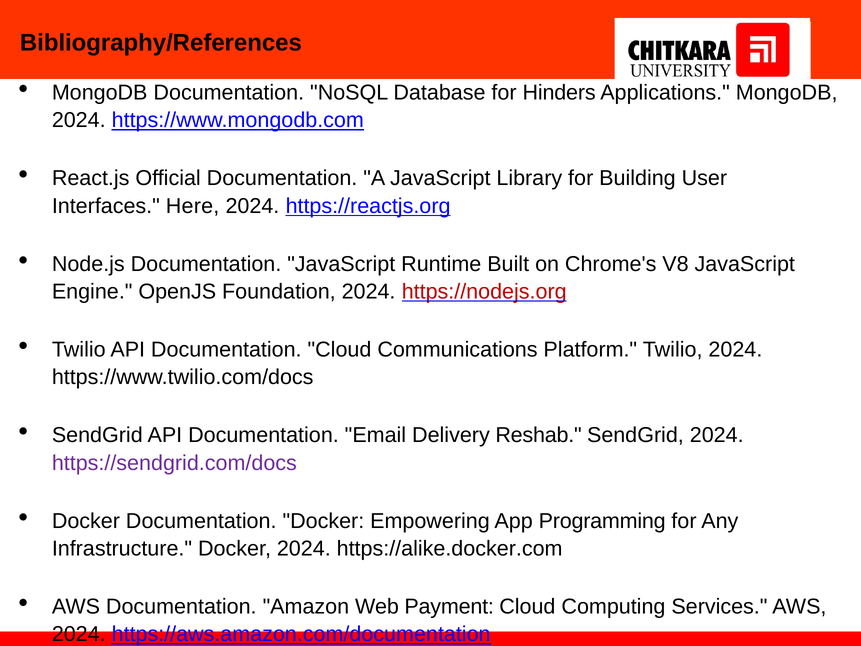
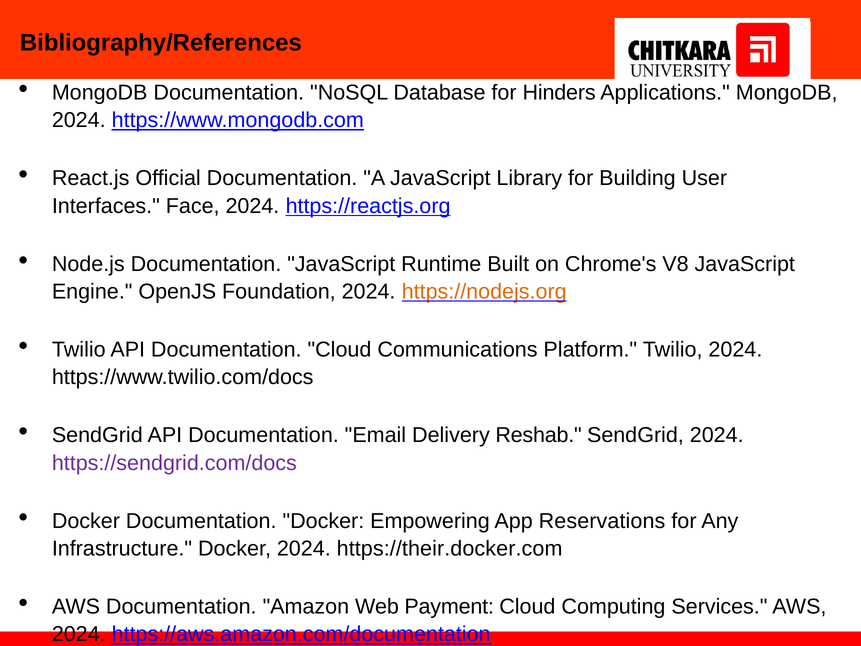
Here: Here -> Face
https://nodejs.org colour: red -> orange
Programming: Programming -> Reservations
https://alike.docker.com: https://alike.docker.com -> https://their.docker.com
